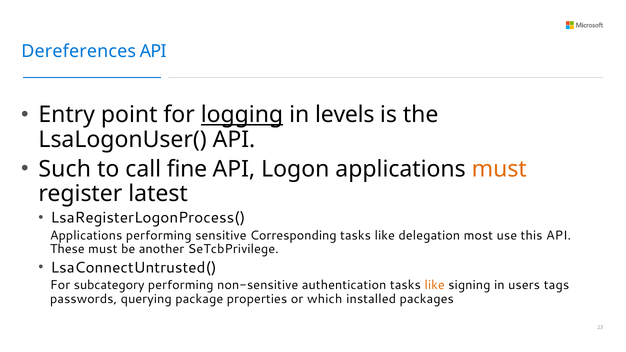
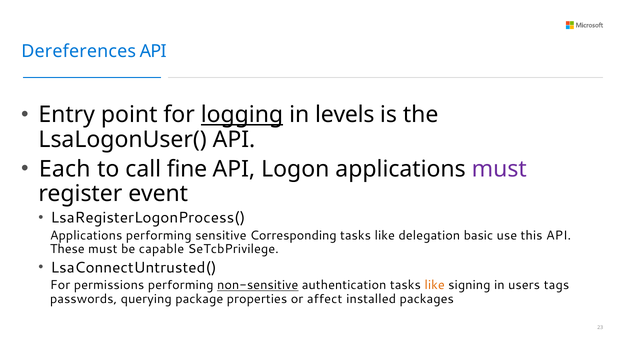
Such: Such -> Each
must at (499, 169) colour: orange -> purple
latest: latest -> event
most: most -> basic
another: another -> capable
subcategory: subcategory -> permissions
non-sensitive underline: none -> present
which: which -> affect
